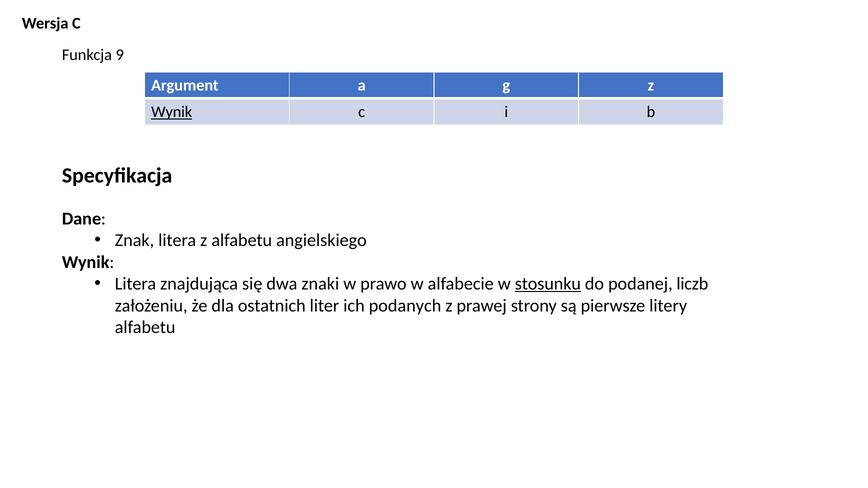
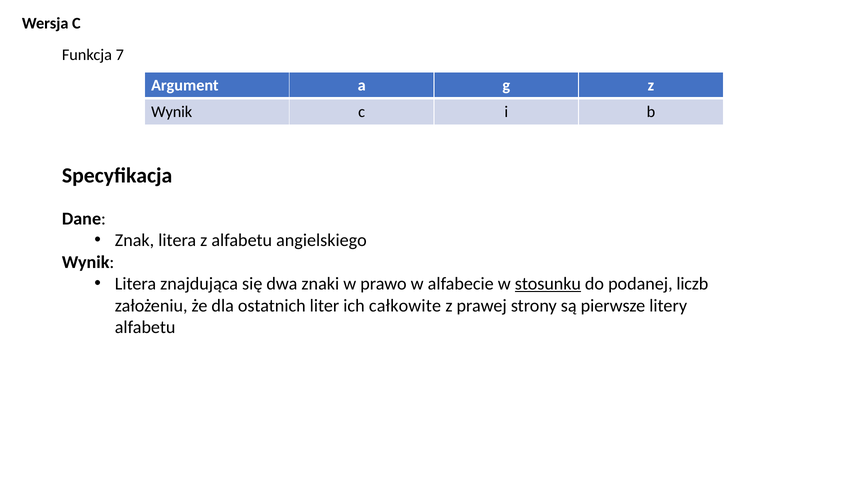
9: 9 -> 7
Wynik at (172, 112) underline: present -> none
podanych: podanych -> całkowite
